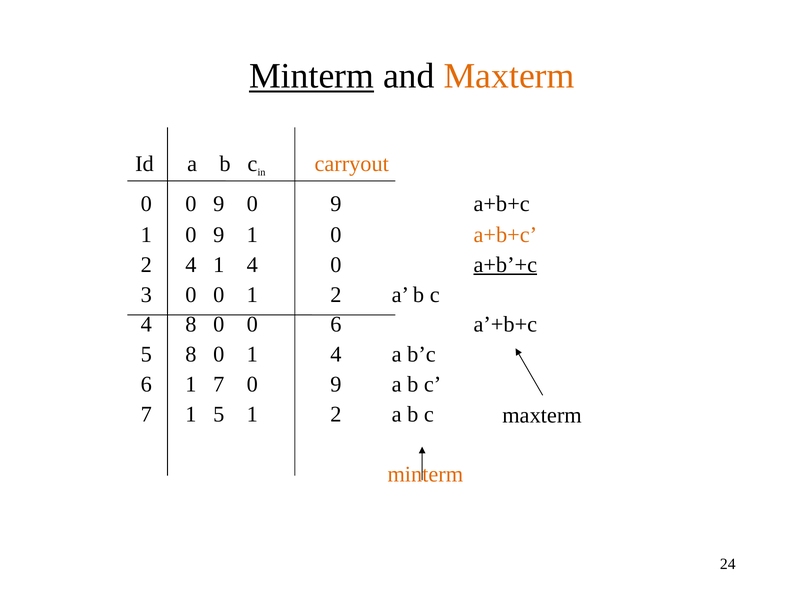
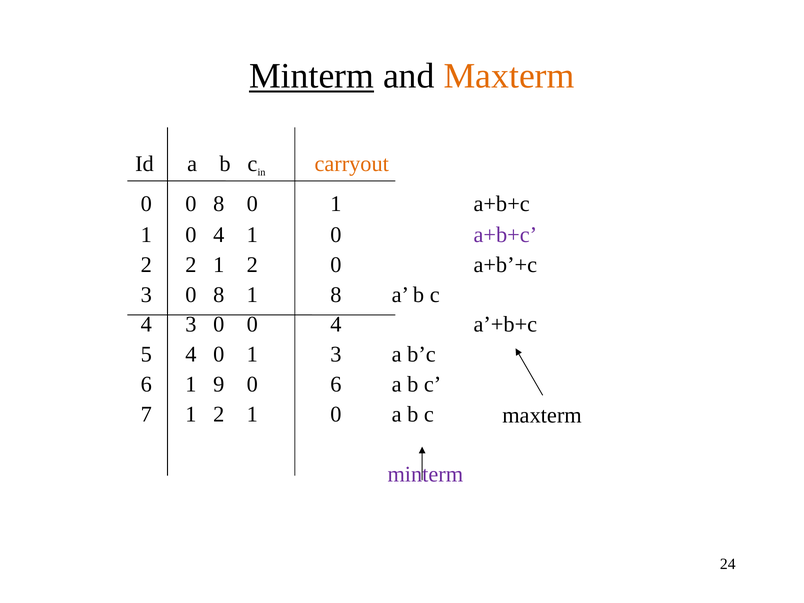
0 0 9: 9 -> 8
9 at (336, 204): 9 -> 1
1 0 9: 9 -> 4
a+b+c at (505, 235) colour: orange -> purple
2 4: 4 -> 2
4 at (252, 265): 4 -> 2
a+b’+c underline: present -> none
3 0 0: 0 -> 8
2 at (336, 295): 2 -> 8
4 8: 8 -> 3
0 0 6: 6 -> 4
5 8: 8 -> 4
0 1 4: 4 -> 3
1 7: 7 -> 9
9 at (336, 384): 9 -> 6
7 1 5: 5 -> 2
2 at (336, 414): 2 -> 0
minterm at (425, 474) colour: orange -> purple
